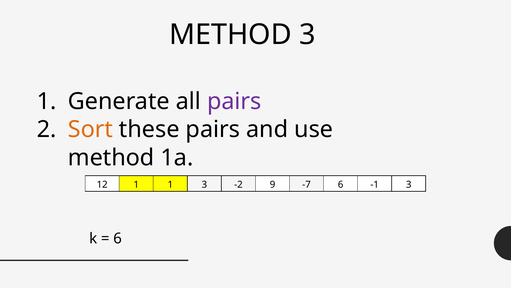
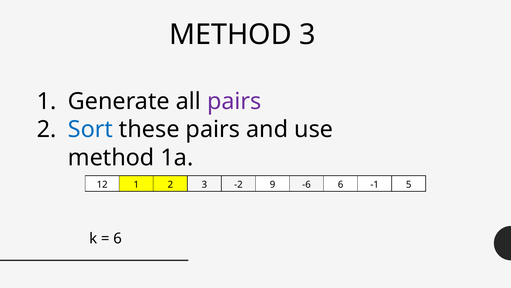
Sort colour: orange -> blue
1 1: 1 -> 2
-7: -7 -> -6
-1 3: 3 -> 5
